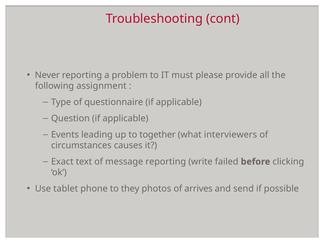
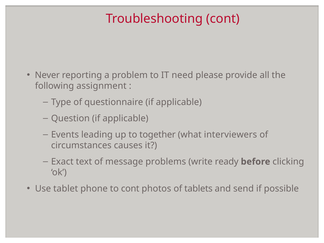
must: must -> need
message reporting: reporting -> problems
failed: failed -> ready
to they: they -> cont
arrives: arrives -> tablets
